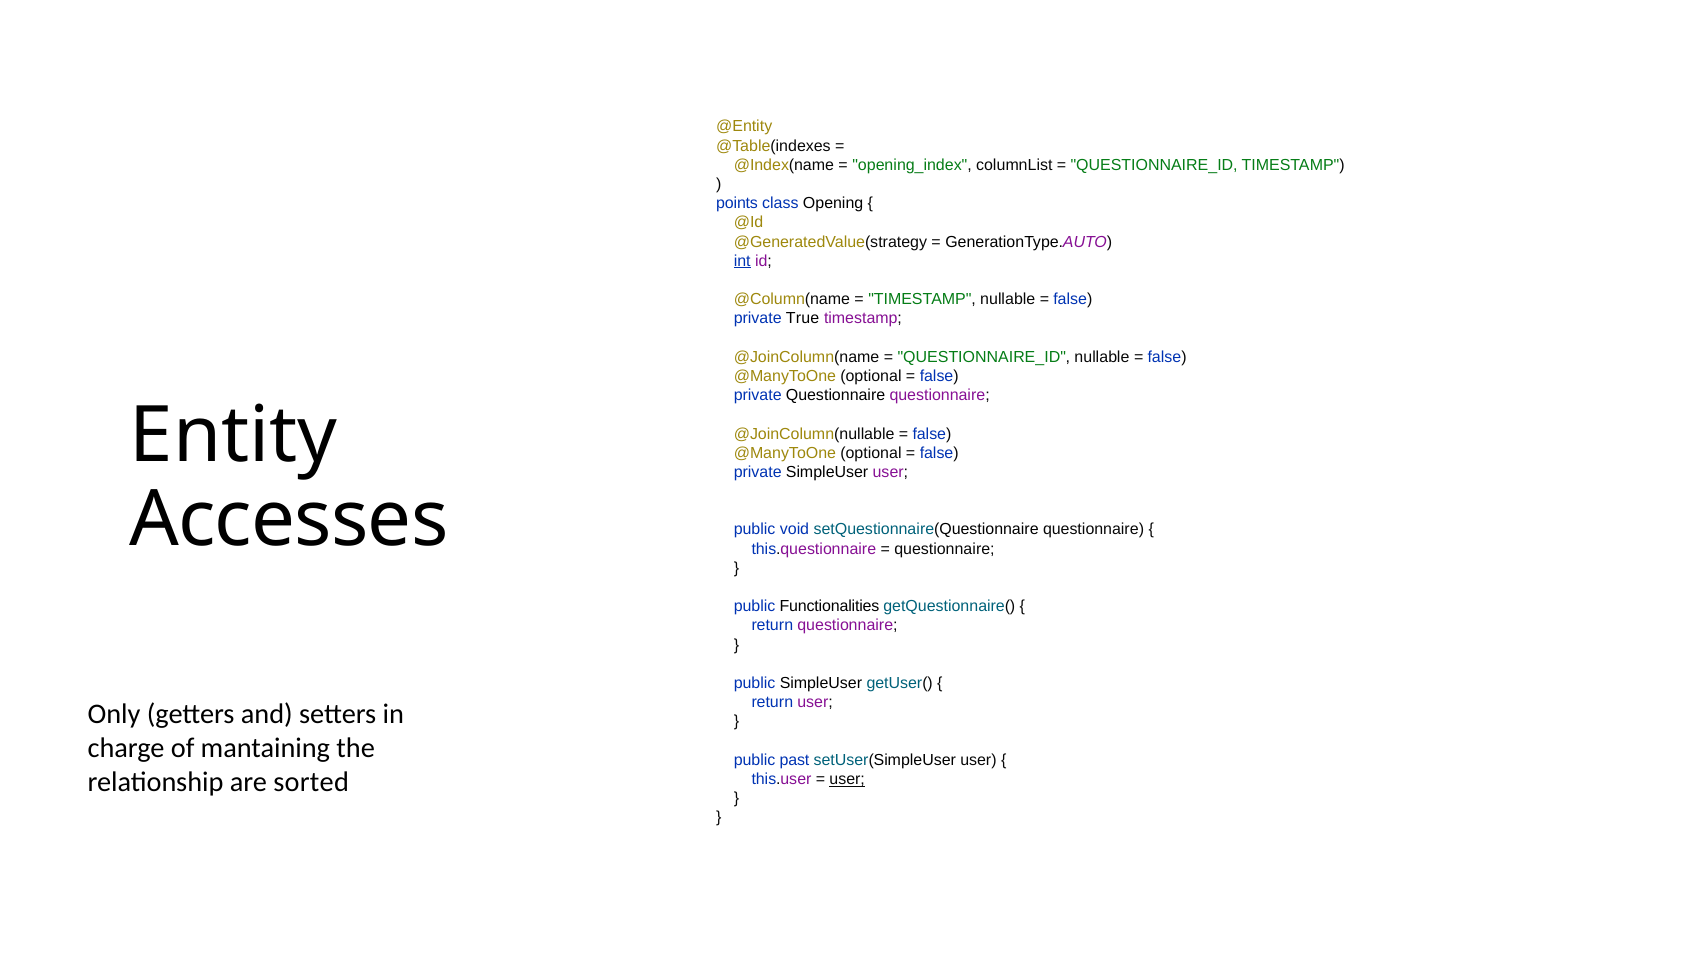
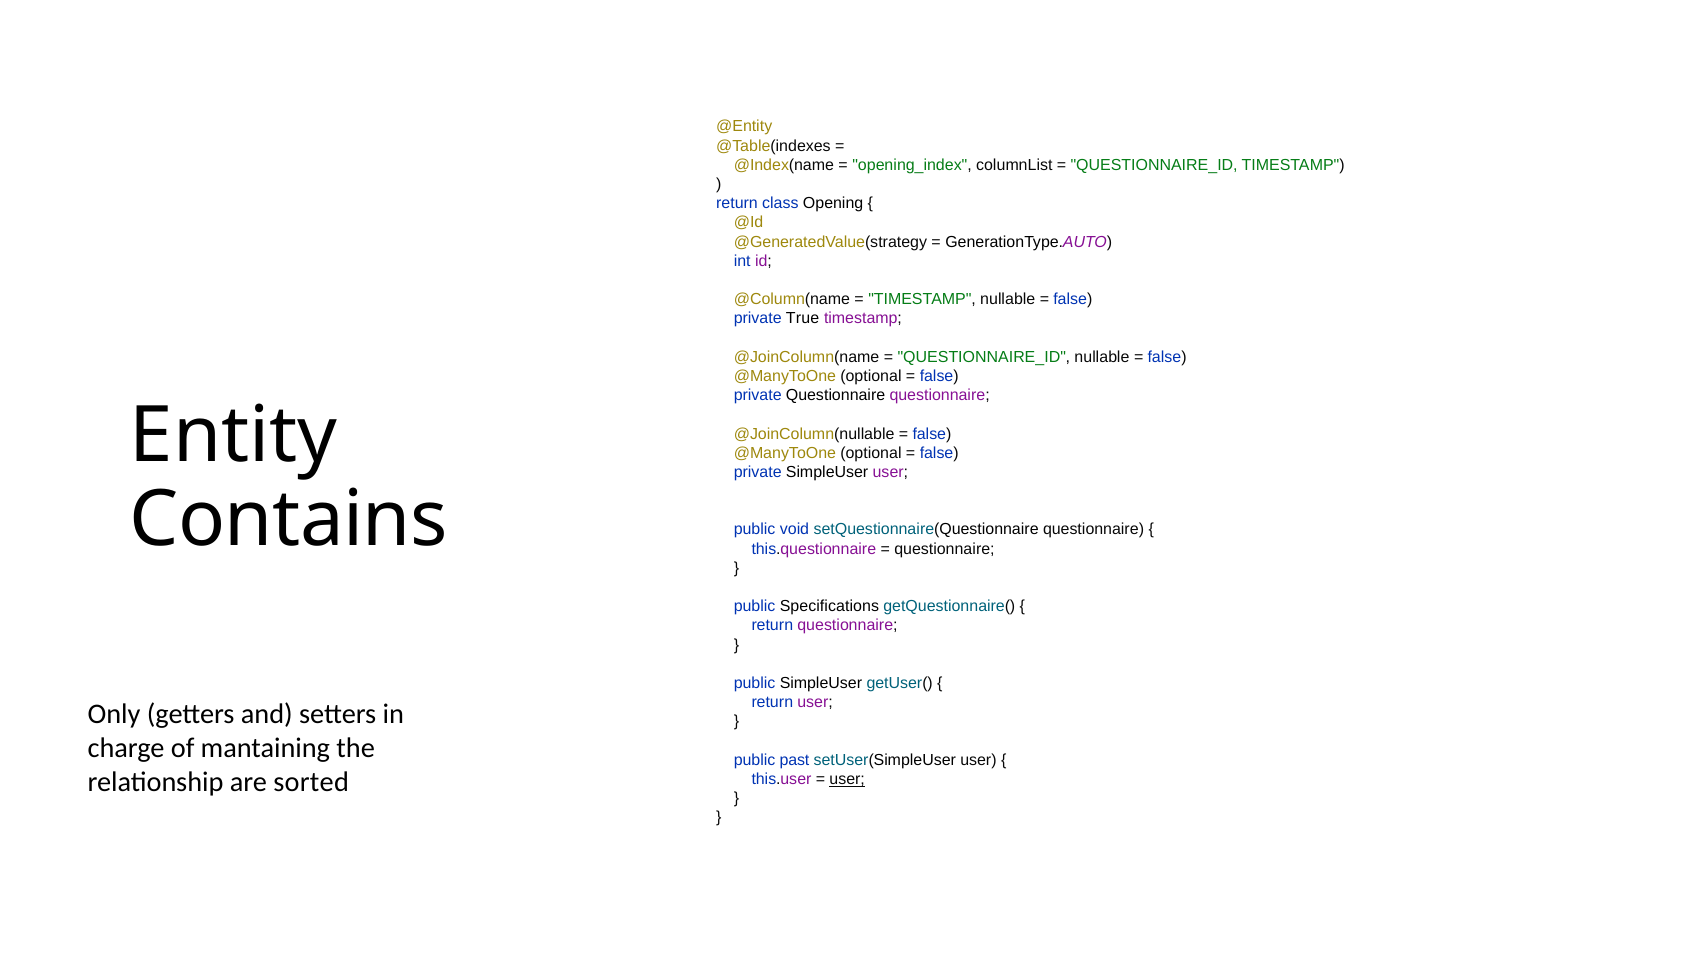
points at (737, 204): points -> return
int underline: present -> none
Accesses: Accesses -> Contains
Functionalities: Functionalities -> Specifications
